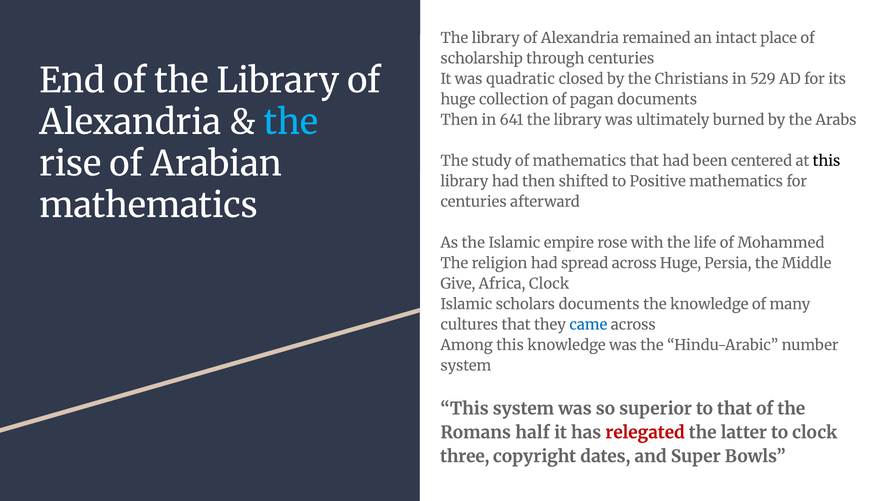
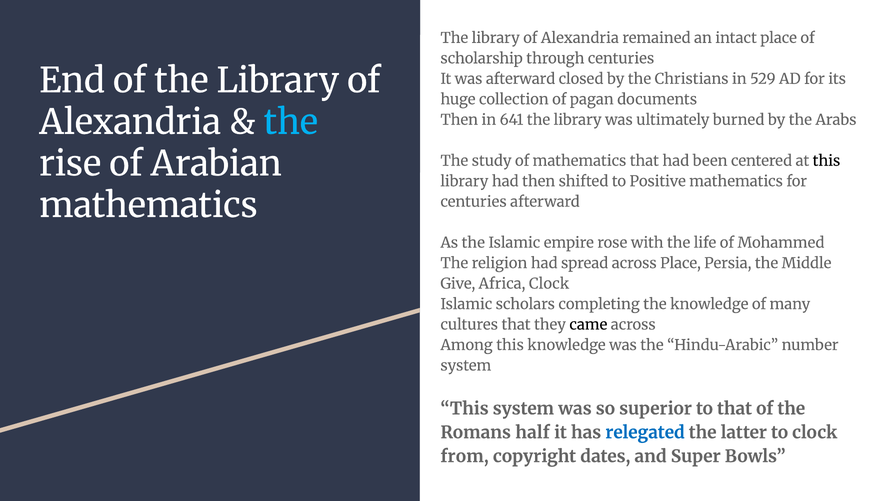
was quadratic: quadratic -> afterward
across Huge: Huge -> Place
scholars documents: documents -> completing
came colour: blue -> black
relegated colour: red -> blue
three: three -> from
